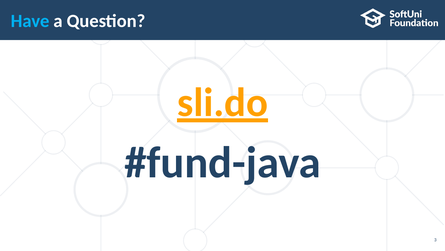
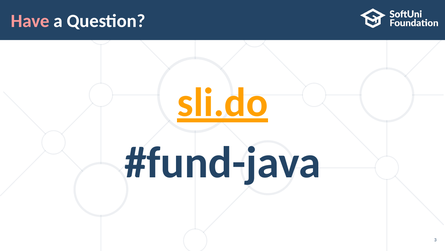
Have colour: light blue -> pink
